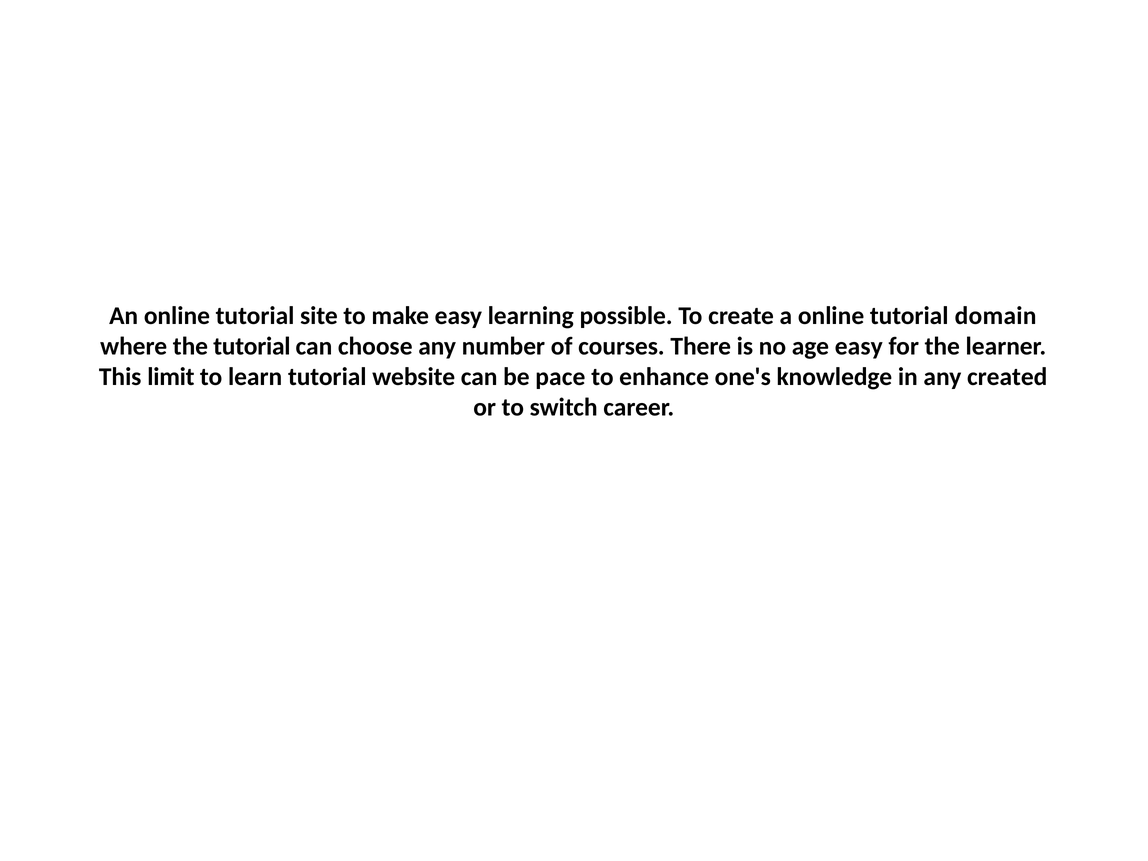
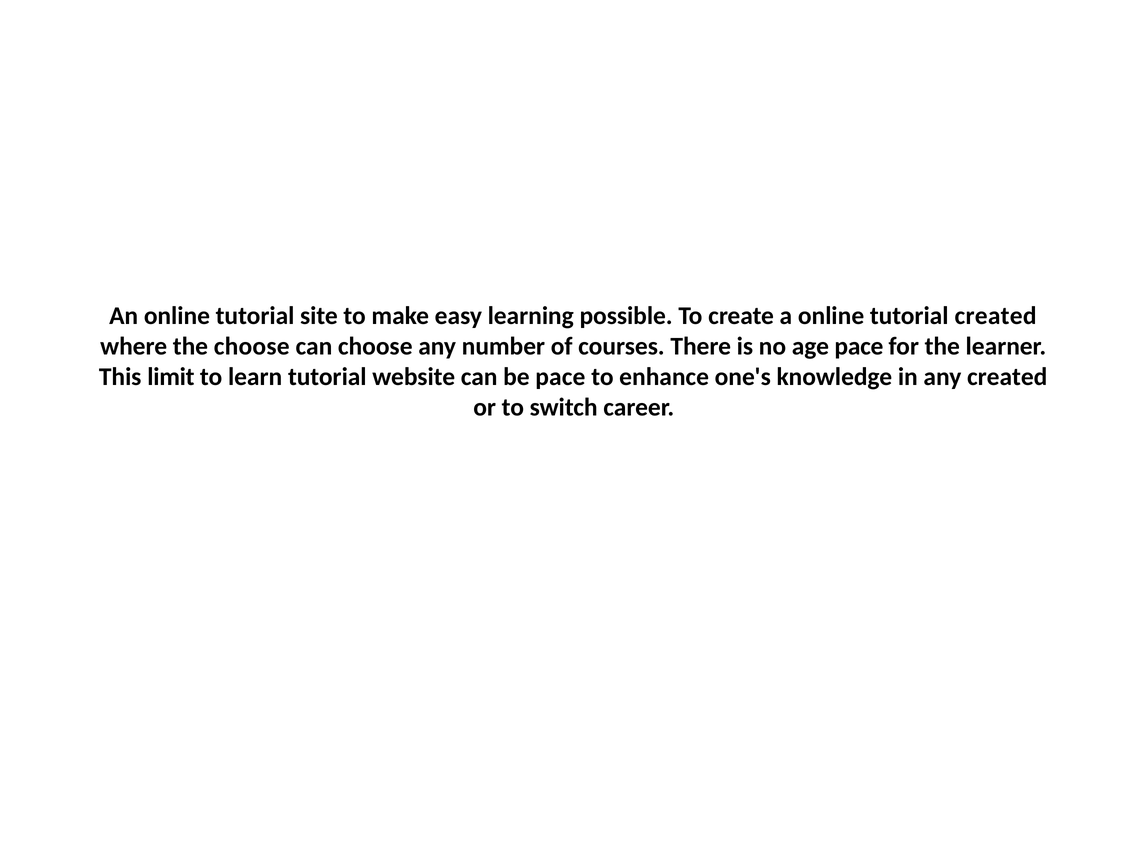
tutorial domain: domain -> created
the tutorial: tutorial -> choose
age easy: easy -> pace
